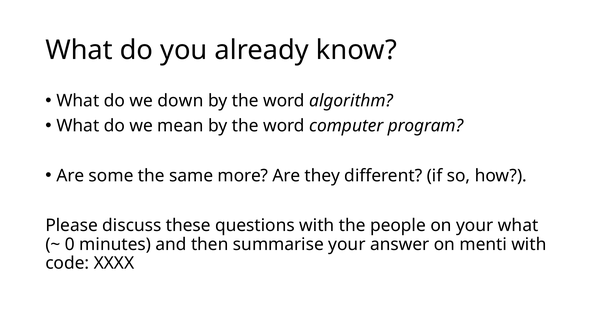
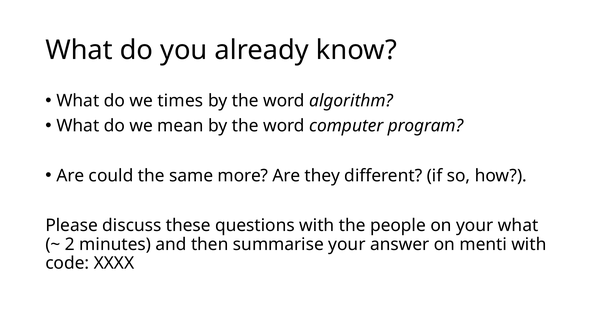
down: down -> times
some: some -> could
0: 0 -> 2
